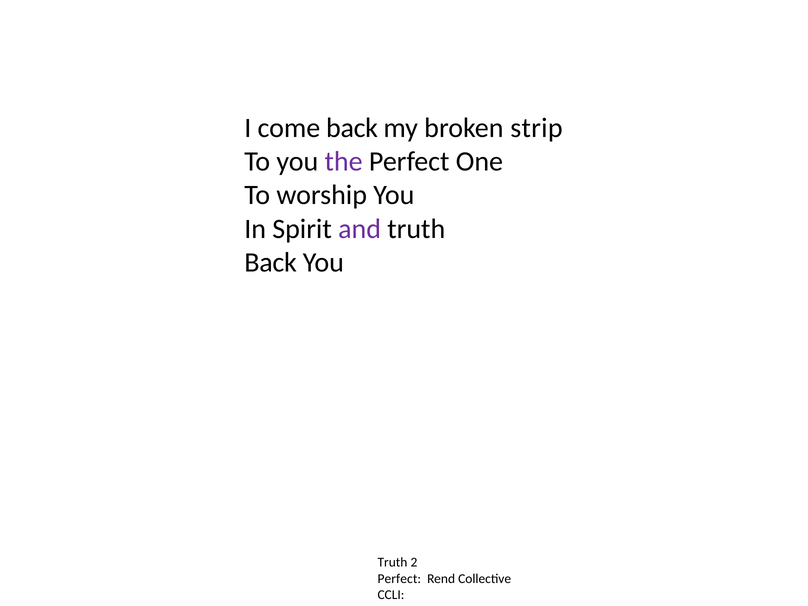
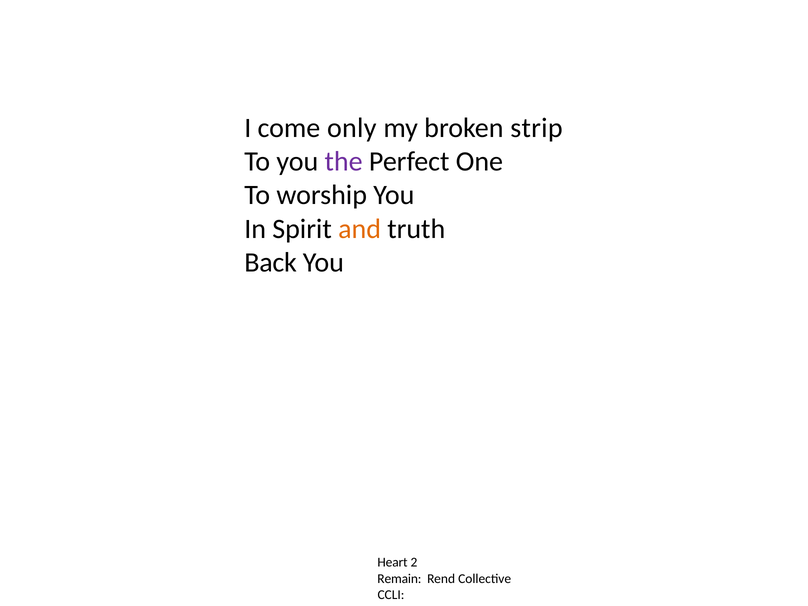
come back: back -> only
and colour: purple -> orange
Truth at (392, 562): Truth -> Heart
Perfect at (399, 579): Perfect -> Remain
